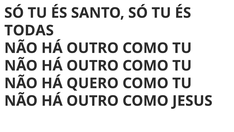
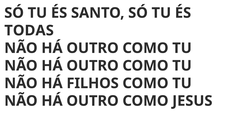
QUERO: QUERO -> FILHOS
